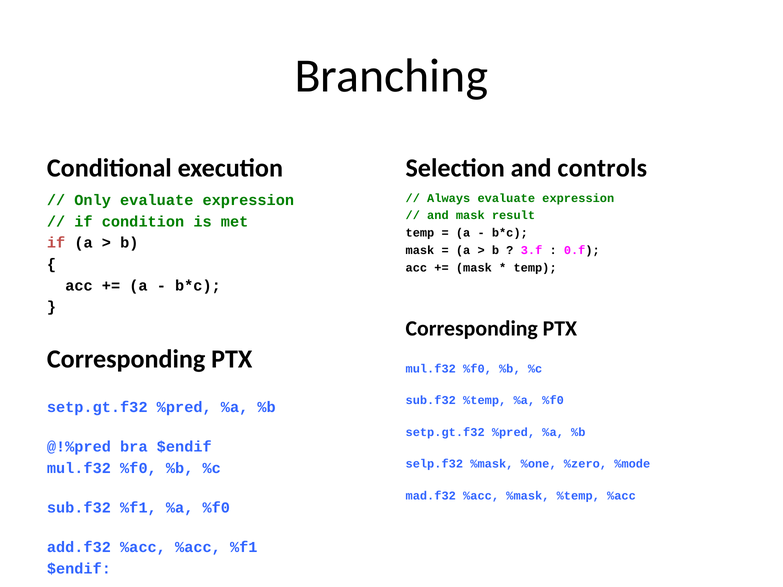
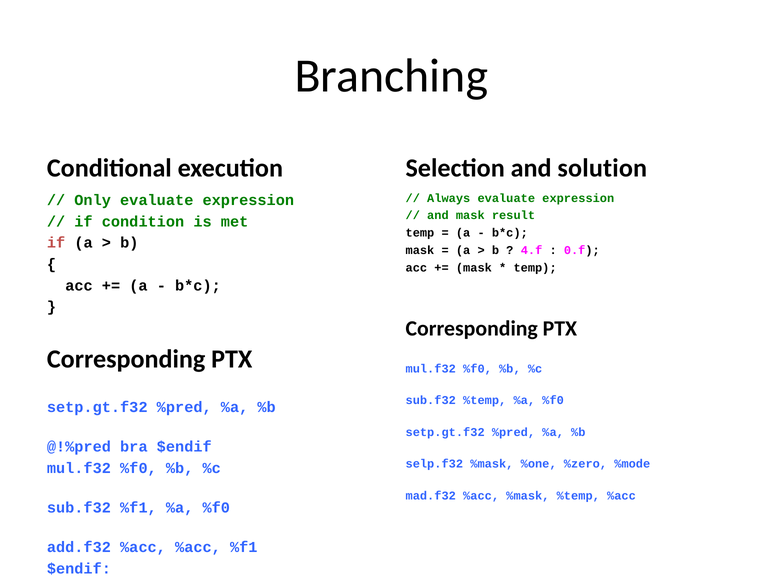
controls: controls -> solution
3.f: 3.f -> 4.f
